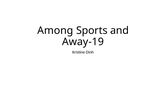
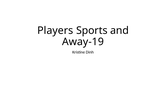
Among: Among -> Players
